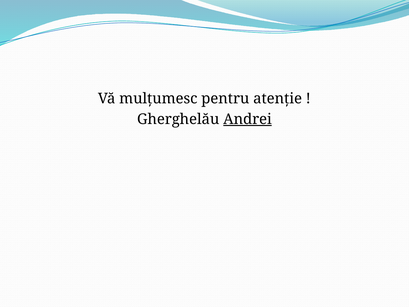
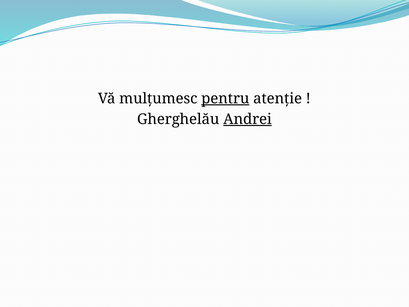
pentru underline: none -> present
